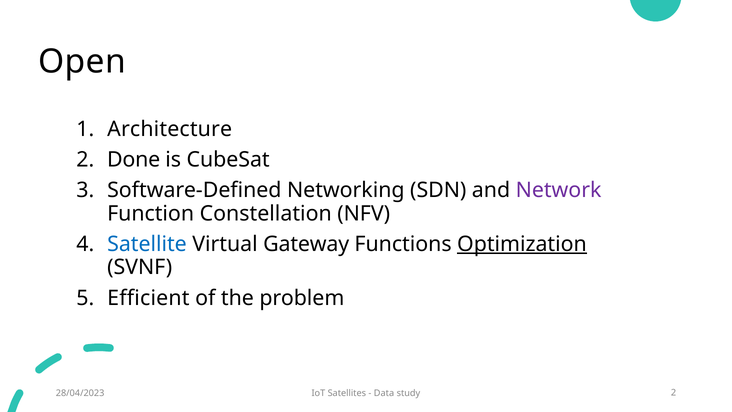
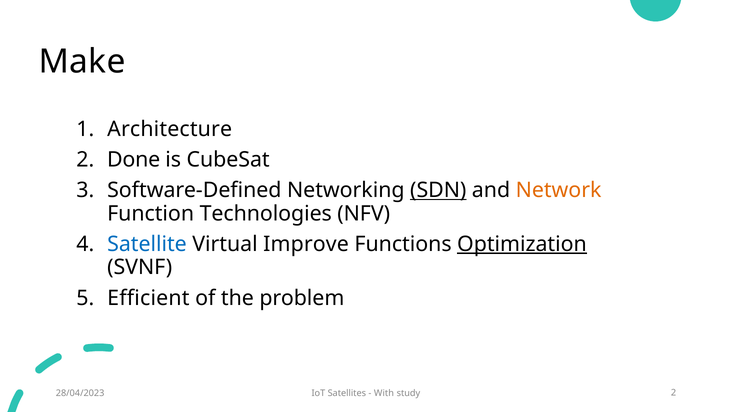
Open: Open -> Make
SDN underline: none -> present
Network colour: purple -> orange
Constellation: Constellation -> Technologies
Gateway: Gateway -> Improve
Data: Data -> With
